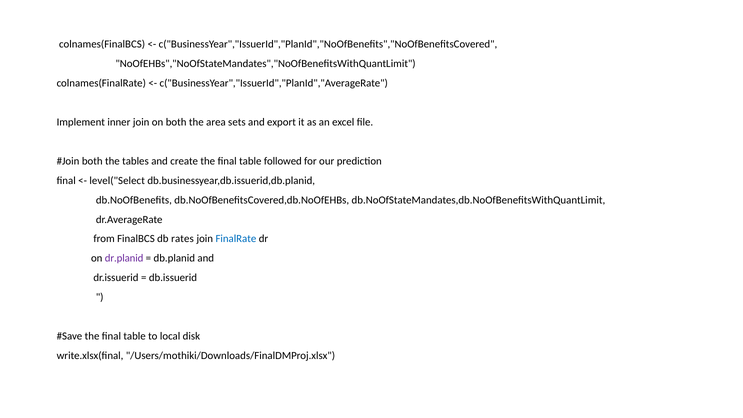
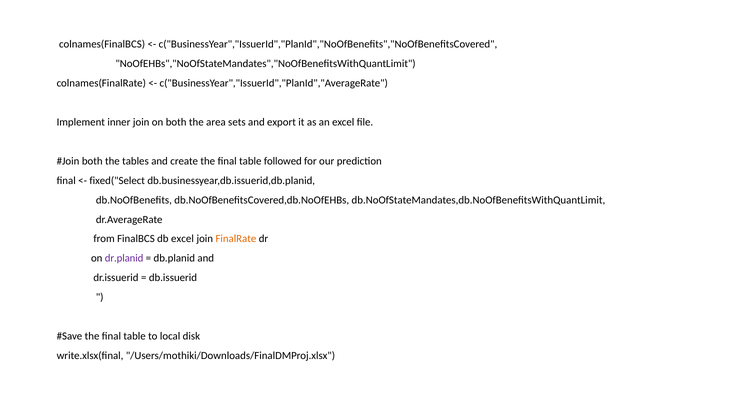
level("Select: level("Select -> fixed("Select
db rates: rates -> excel
FinalRate colour: blue -> orange
